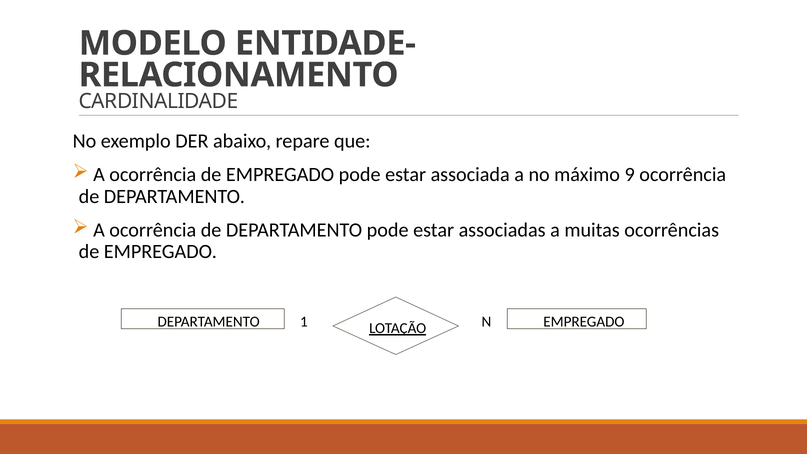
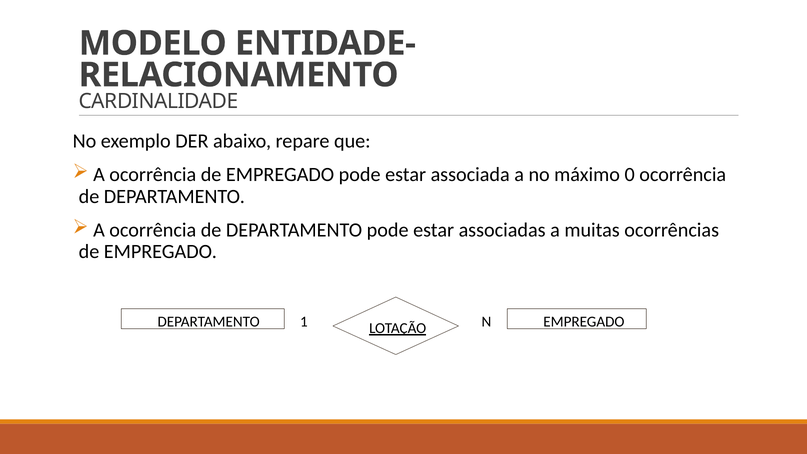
9: 9 -> 0
